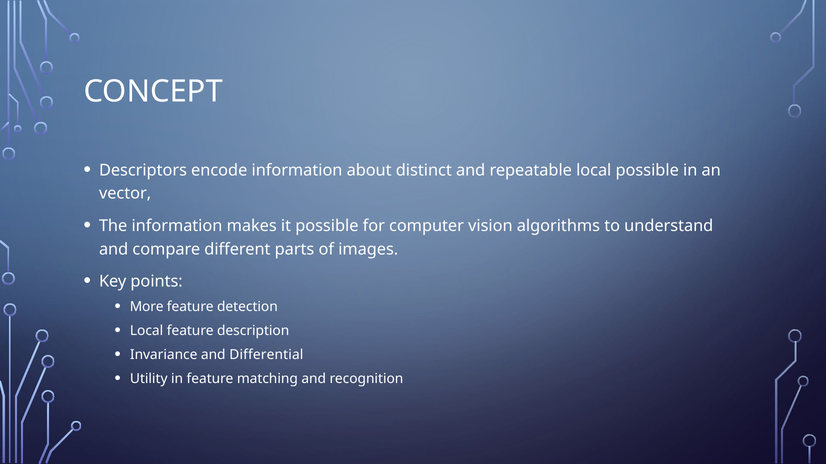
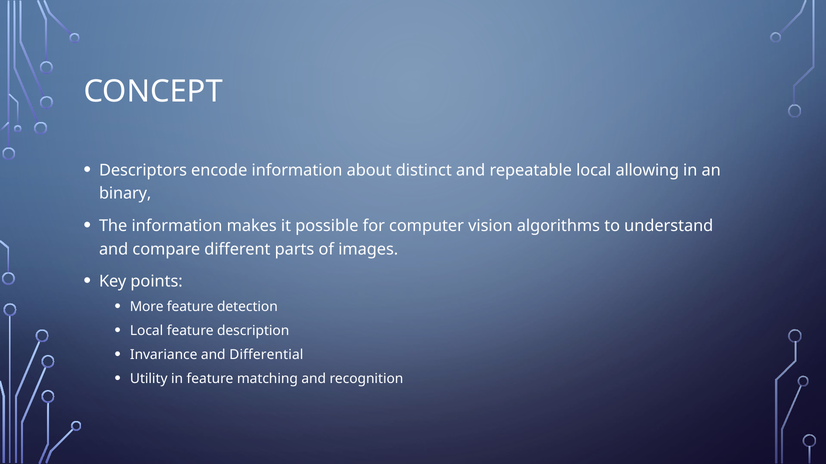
local possible: possible -> allowing
vector: vector -> binary
